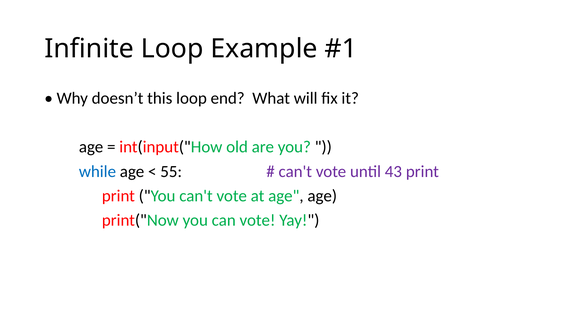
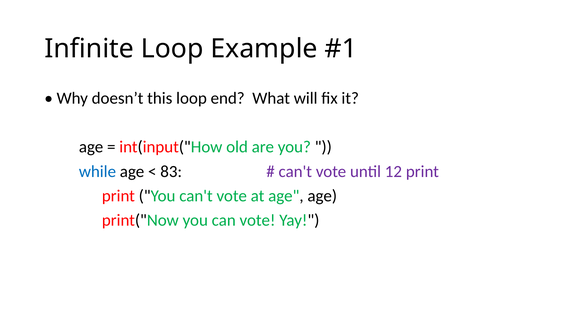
55: 55 -> 83
43: 43 -> 12
